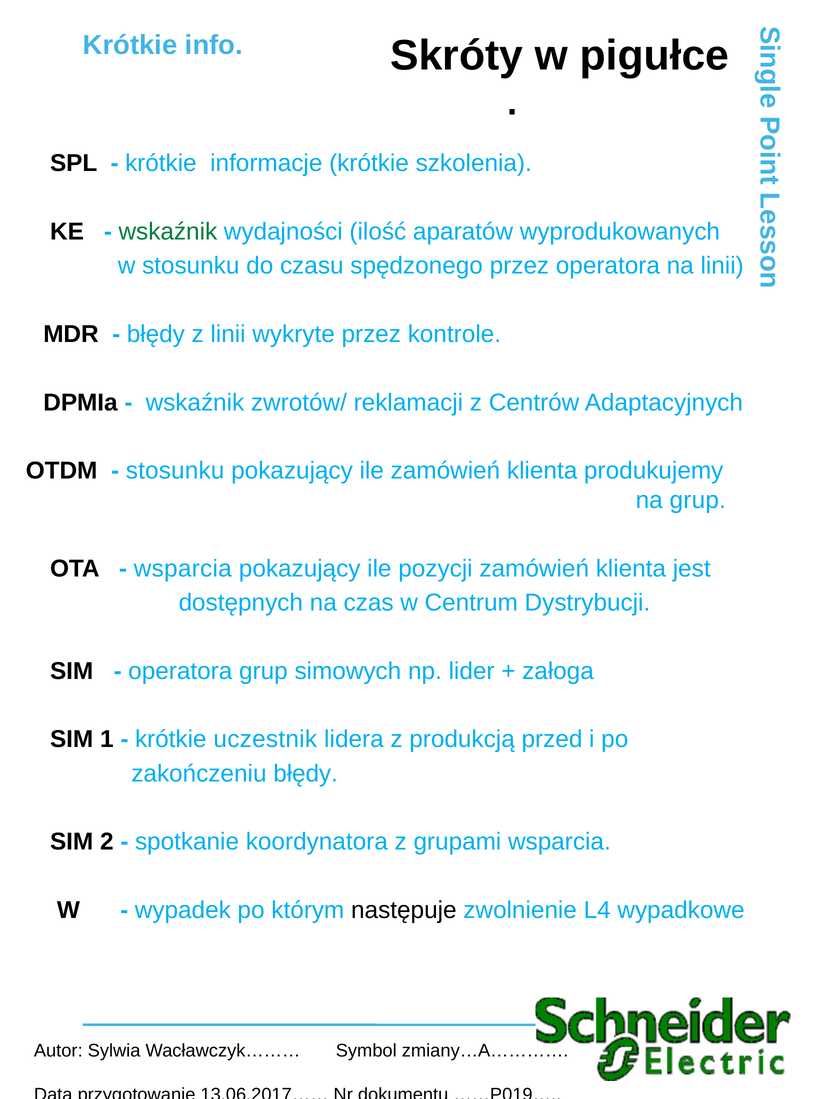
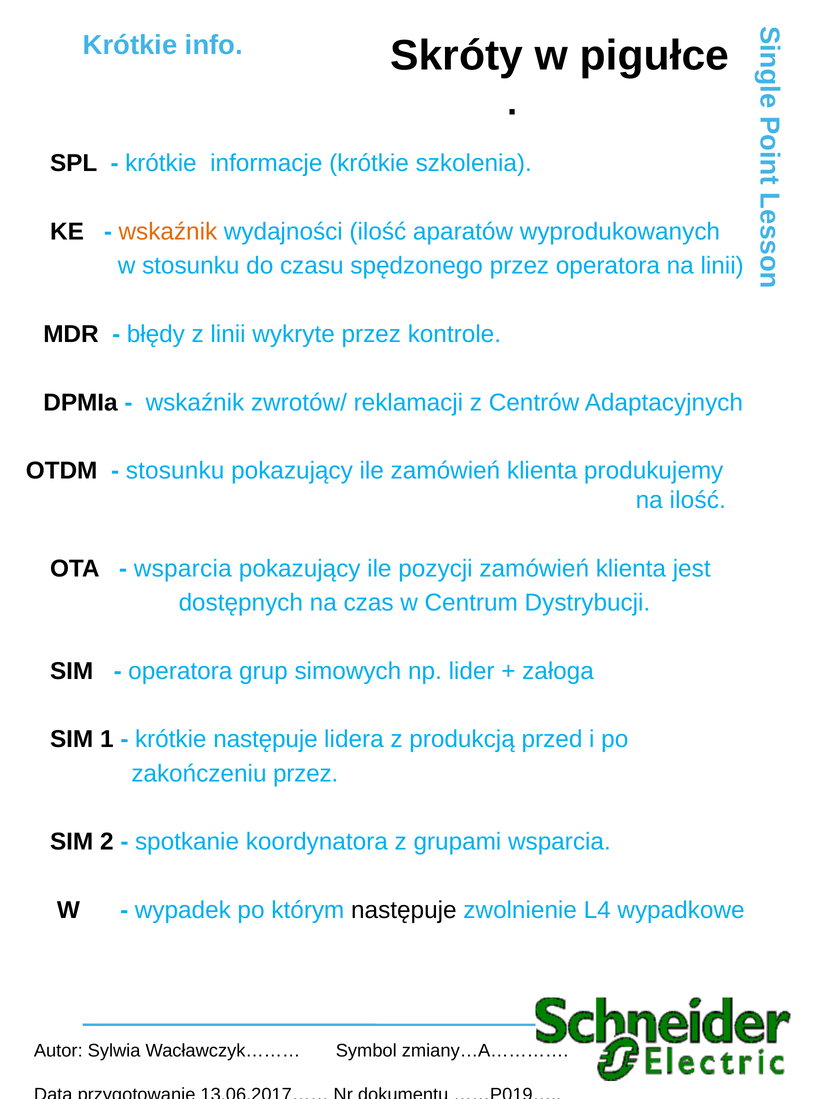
wskaźnik at (168, 231) colour: green -> orange
na grup: grup -> ilość
krótkie uczestnik: uczestnik -> następuje
zakończeniu błędy: błędy -> przez
